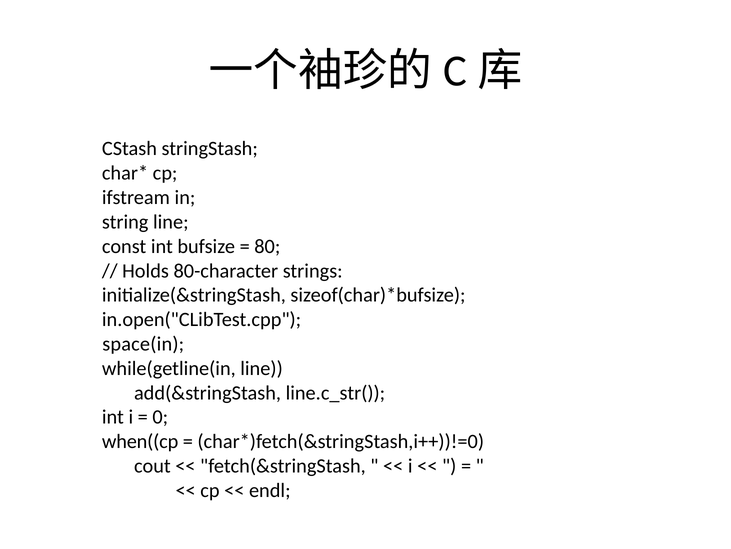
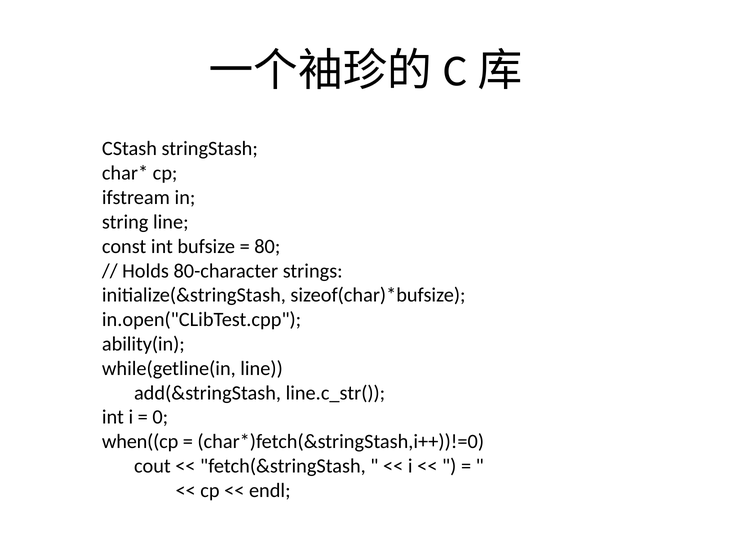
space(in: space(in -> ability(in
